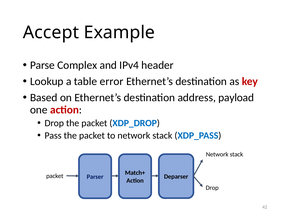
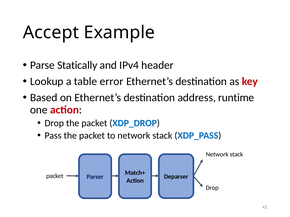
Complex: Complex -> Statically
payload: payload -> runtime
